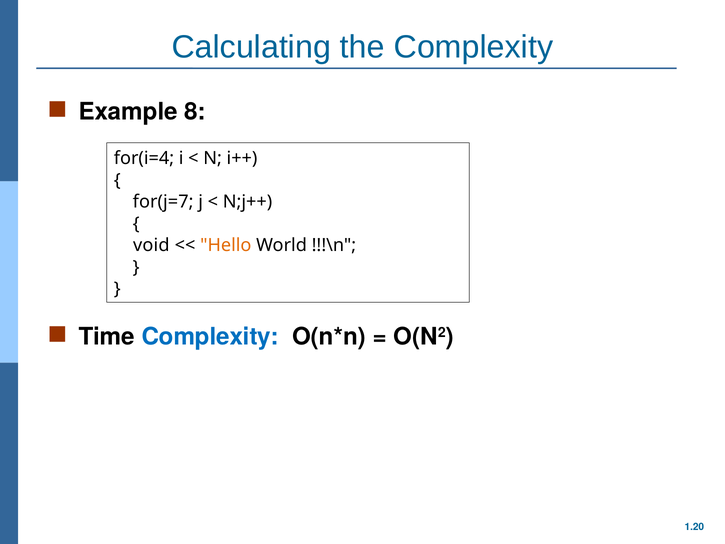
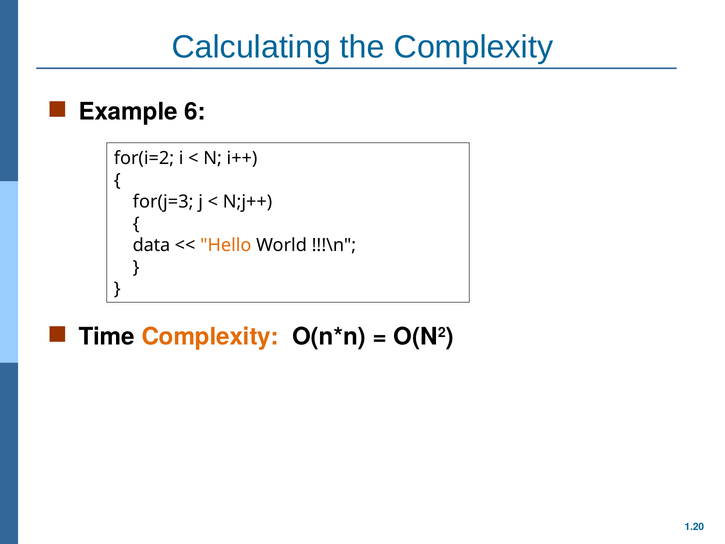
8: 8 -> 6
for(i=4: for(i=4 -> for(i=2
for(j=7: for(j=7 -> for(j=3
void: void -> data
Complexity at (210, 337) colour: blue -> orange
